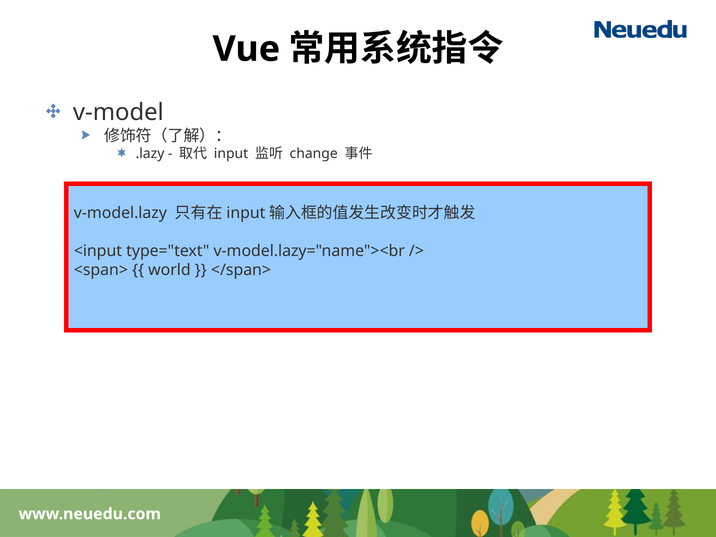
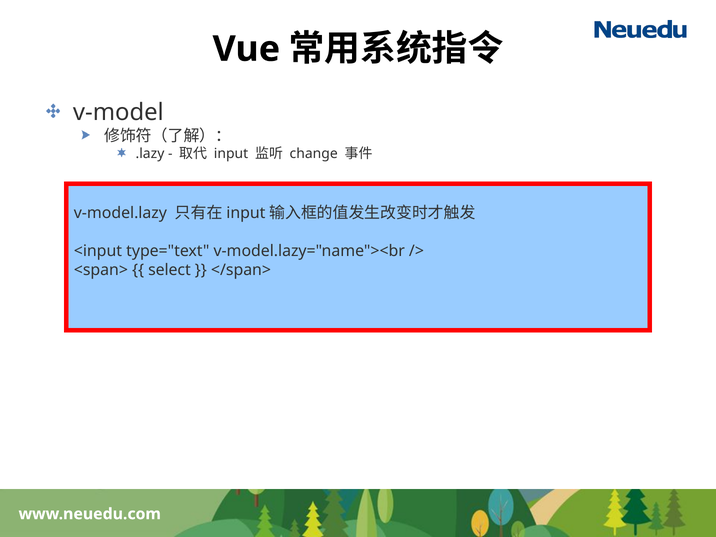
world: world -> select
